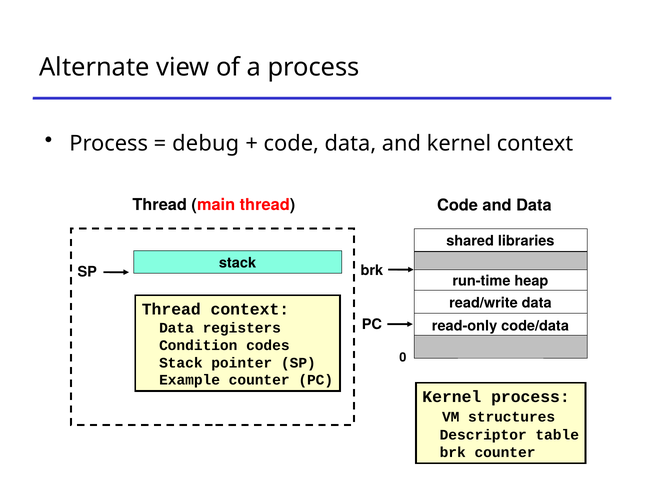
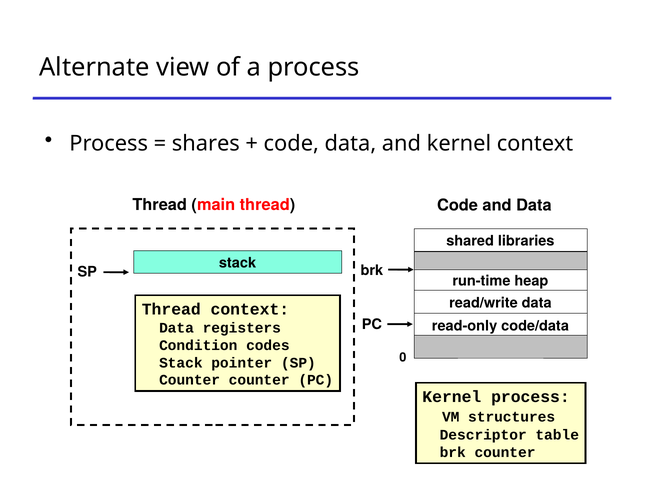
debug: debug -> shares
Example at (190, 380): Example -> Counter
